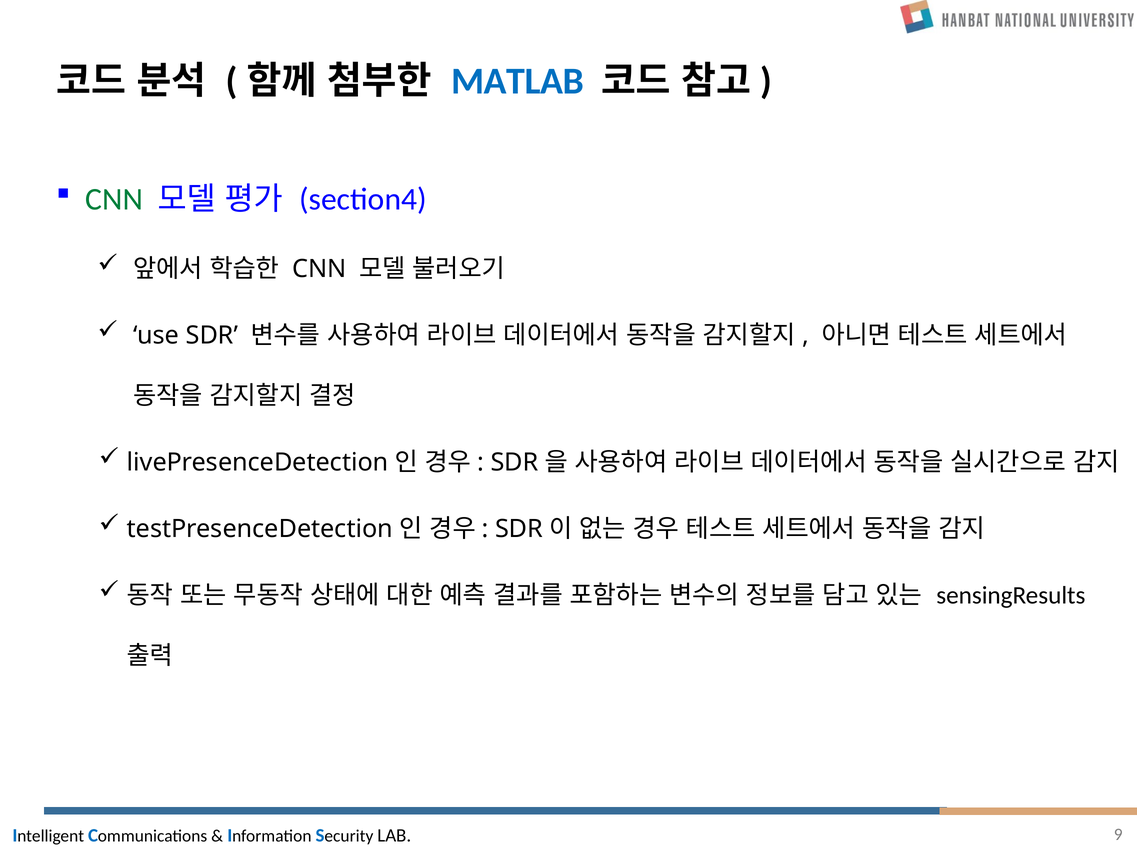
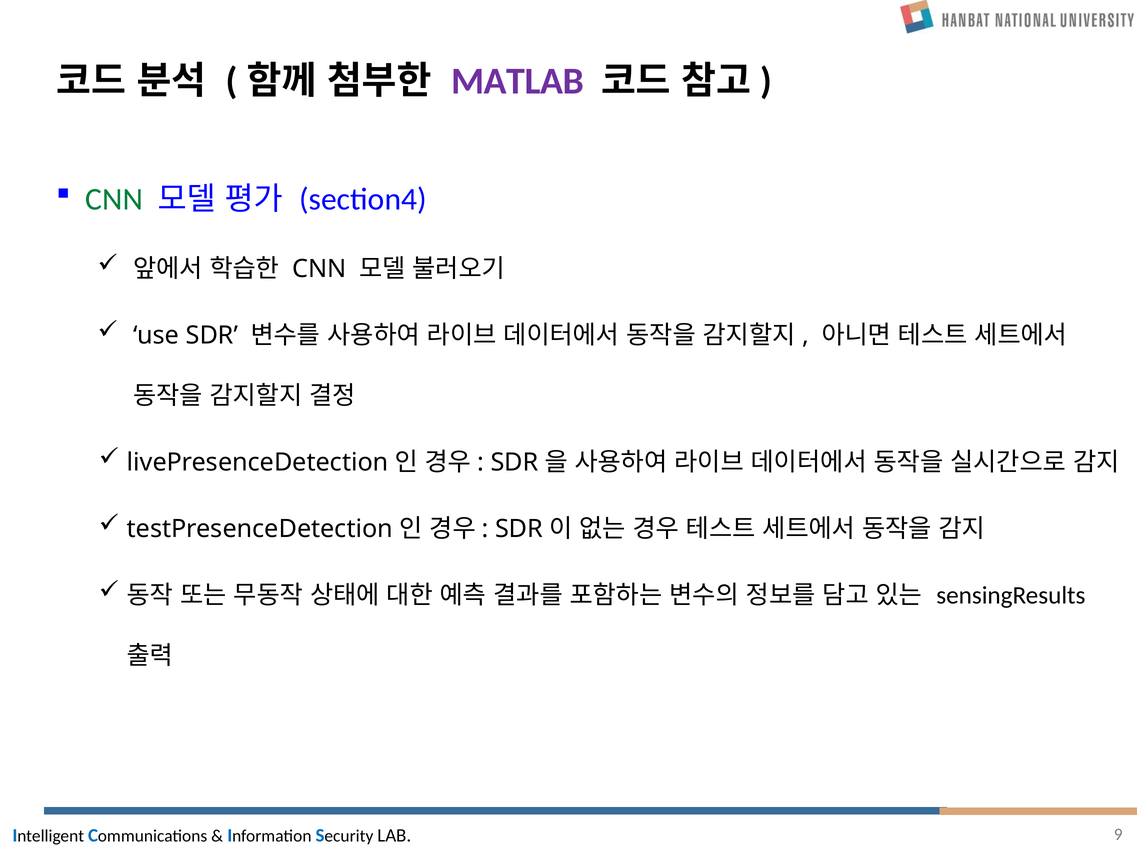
MATLAB colour: blue -> purple
